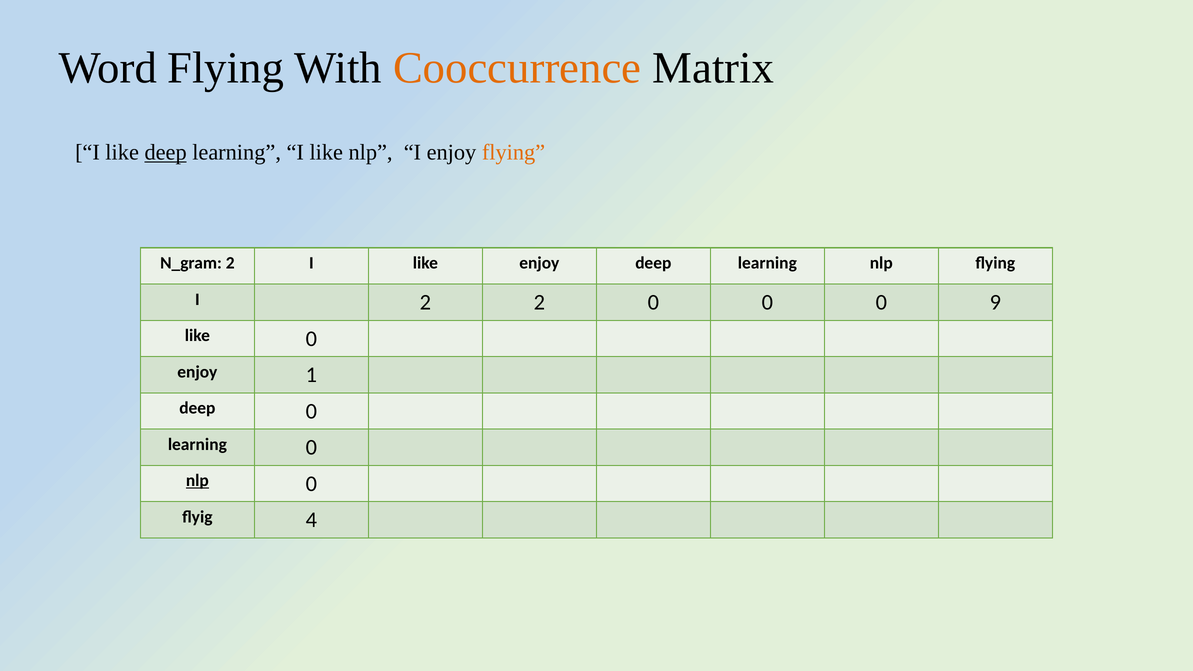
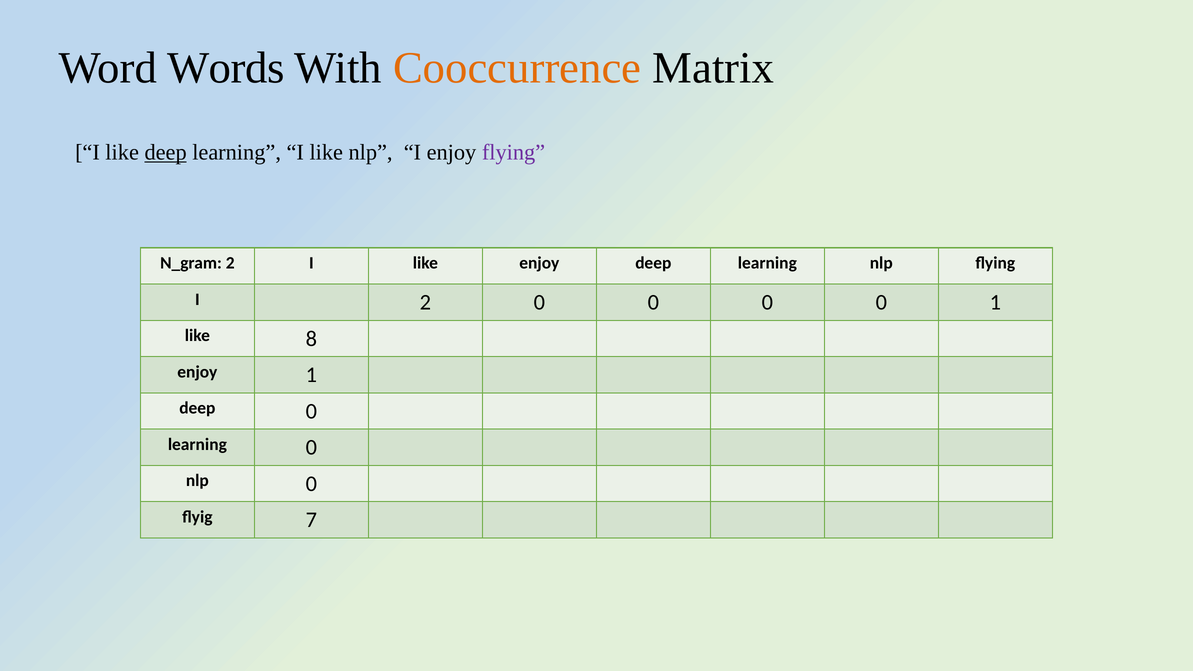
Word Flying: Flying -> Words
flying at (514, 152) colour: orange -> purple
2 2: 2 -> 0
0 9: 9 -> 1
like 0: 0 -> 8
nlp at (197, 481) underline: present -> none
4: 4 -> 7
